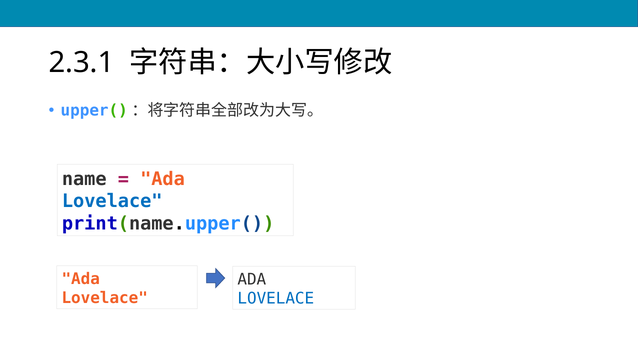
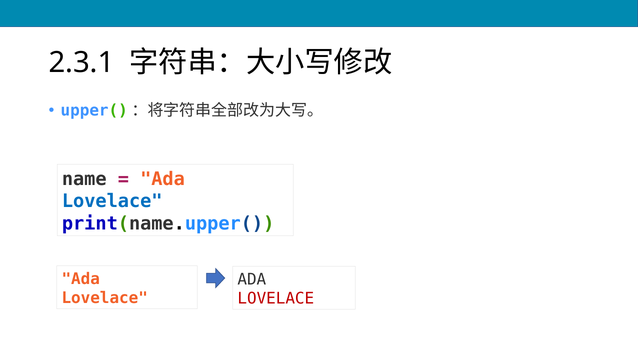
LOVELACE at (276, 299) colour: blue -> red
